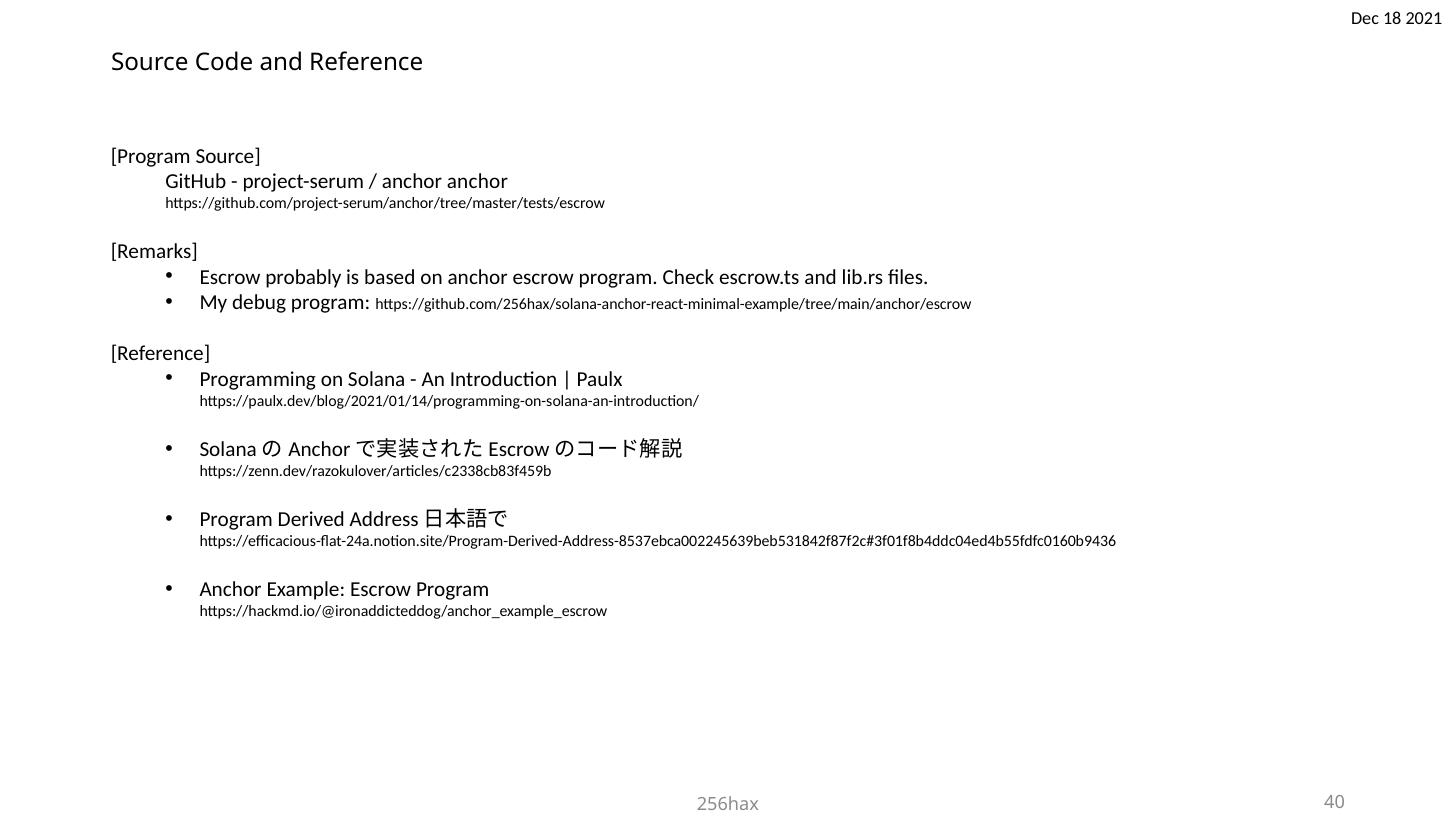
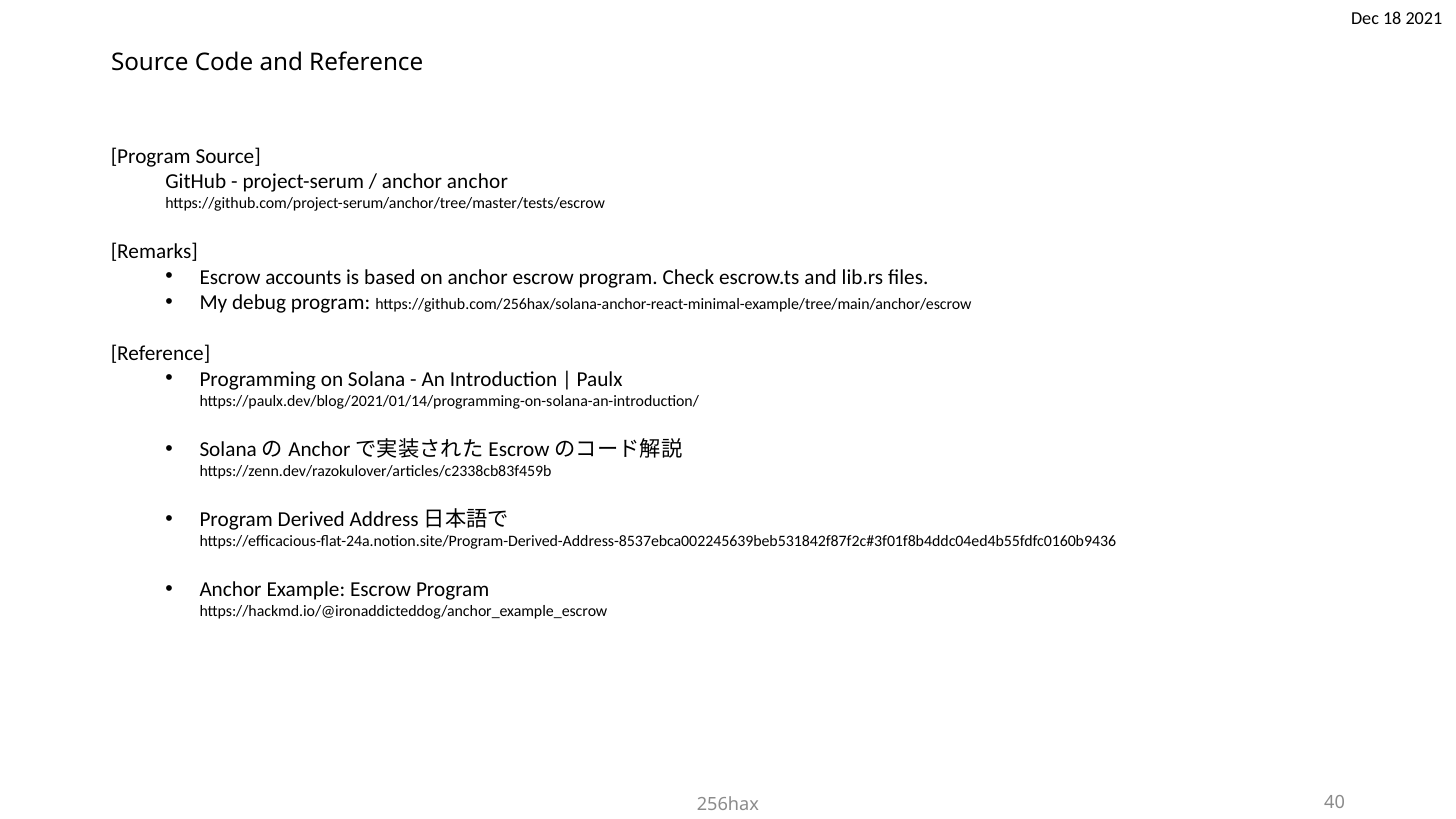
probably: probably -> accounts
